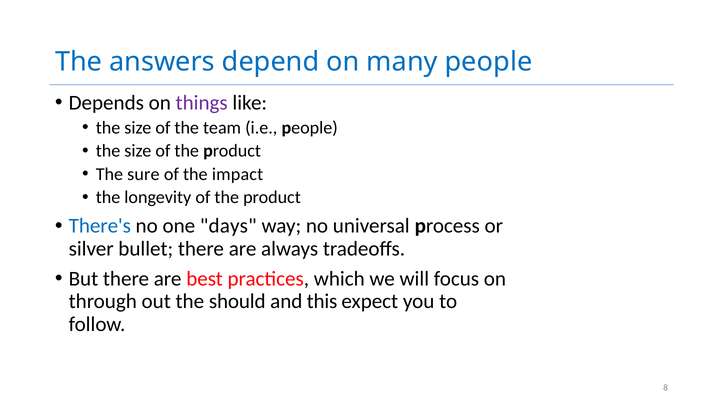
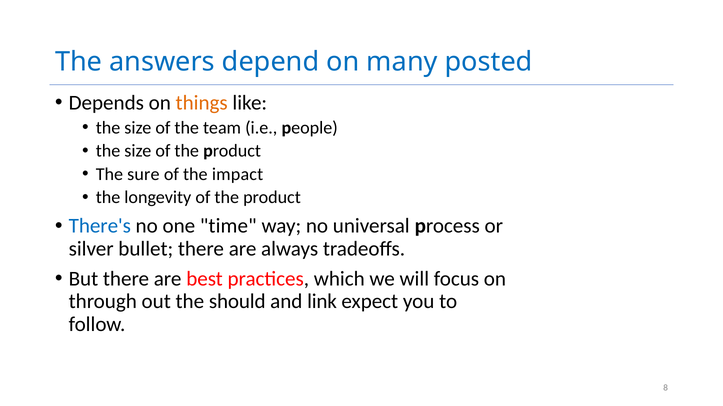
many people: people -> posted
things colour: purple -> orange
days: days -> time
this: this -> link
